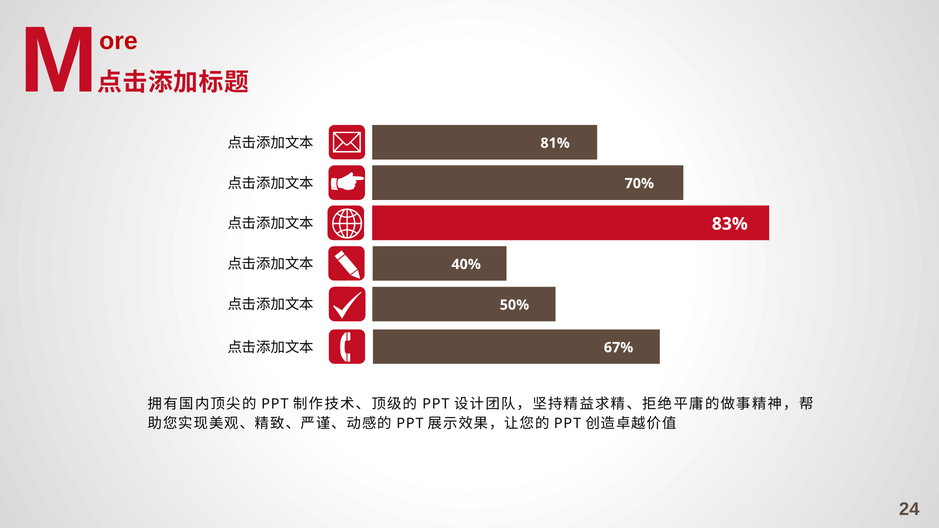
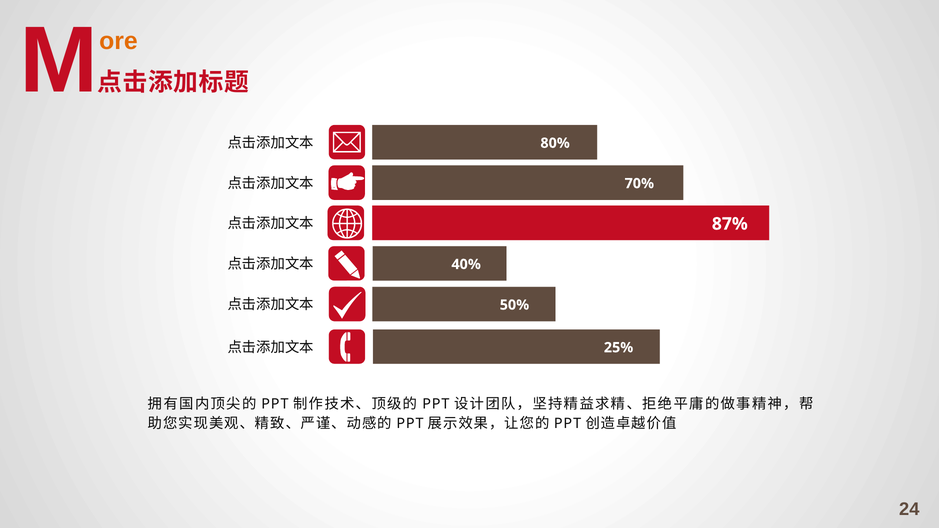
ore colour: red -> orange
81%: 81% -> 80%
83%: 83% -> 87%
67%: 67% -> 25%
